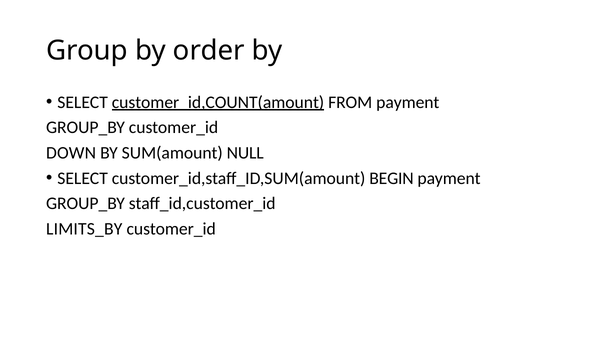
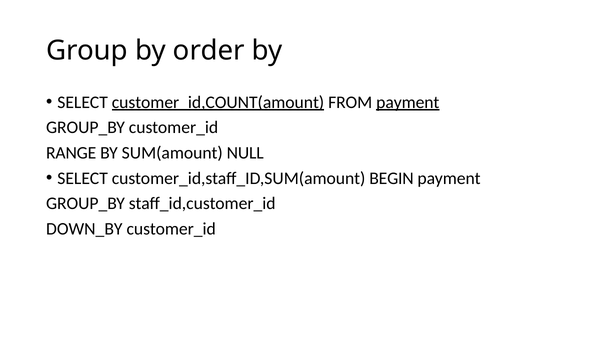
payment at (408, 102) underline: none -> present
DOWN: DOWN -> RANGE
LIMITS_BY: LIMITS_BY -> DOWN_BY
